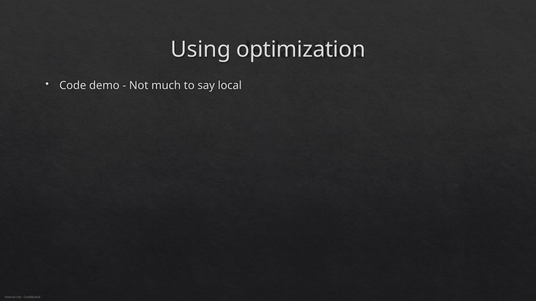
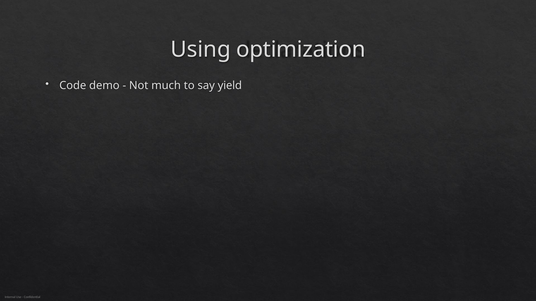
local: local -> yield
